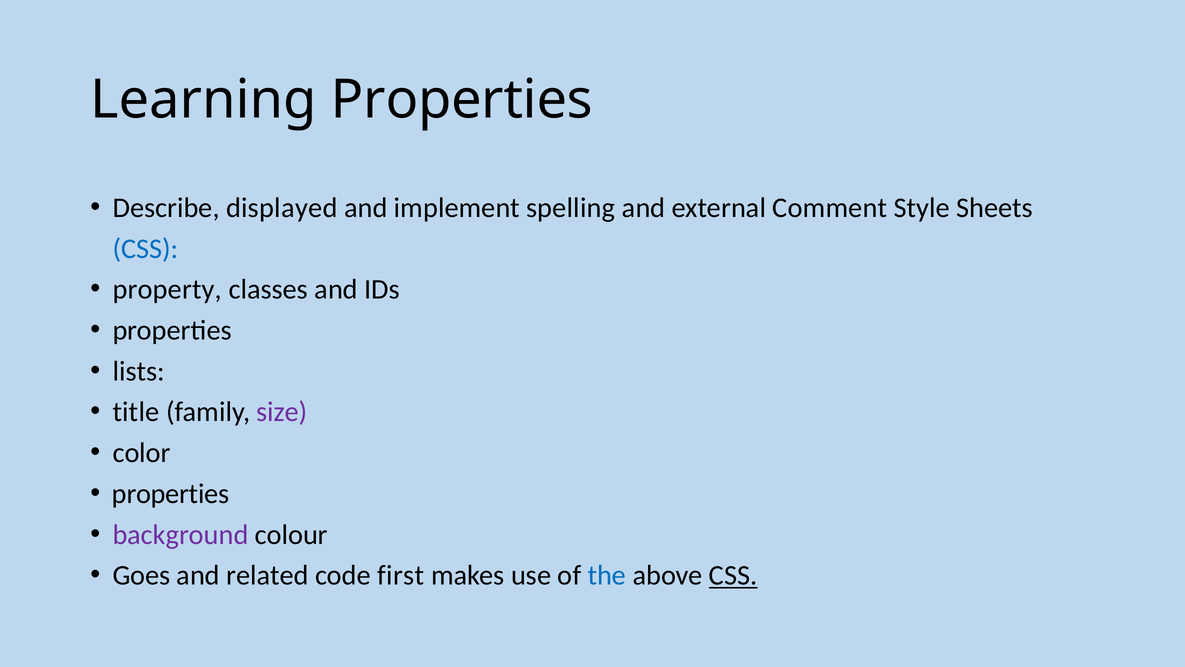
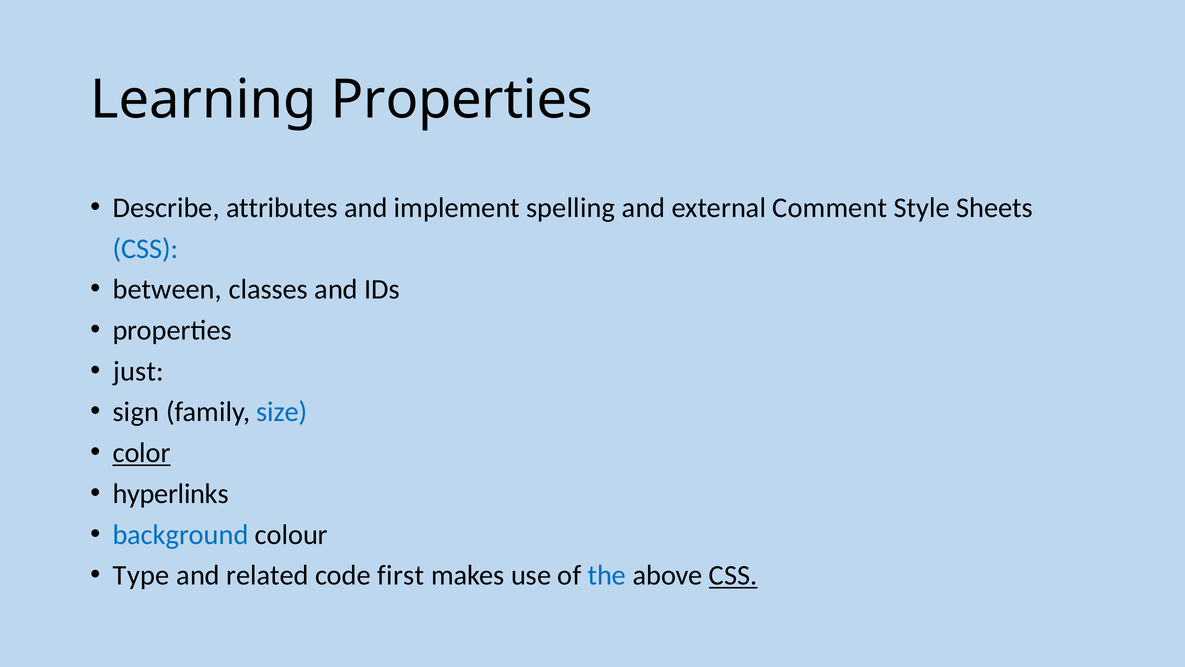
displayed: displayed -> attributes
property: property -> between
lists: lists -> just
title: title -> sign
size colour: purple -> blue
color underline: none -> present
properties at (171, 494): properties -> hyperlinks
background colour: purple -> blue
Goes: Goes -> Type
